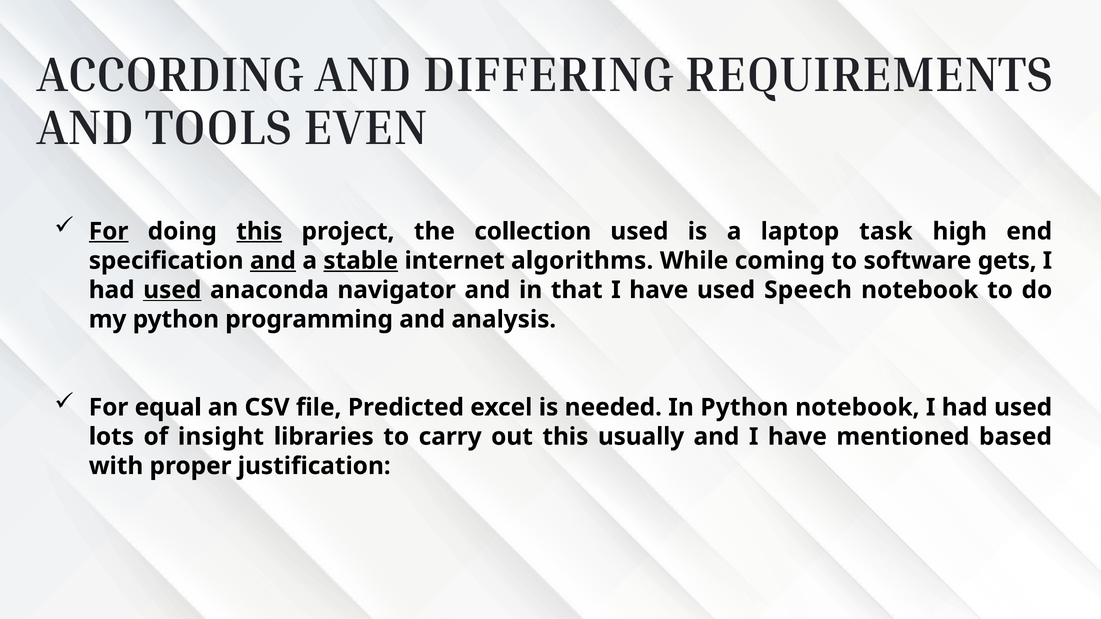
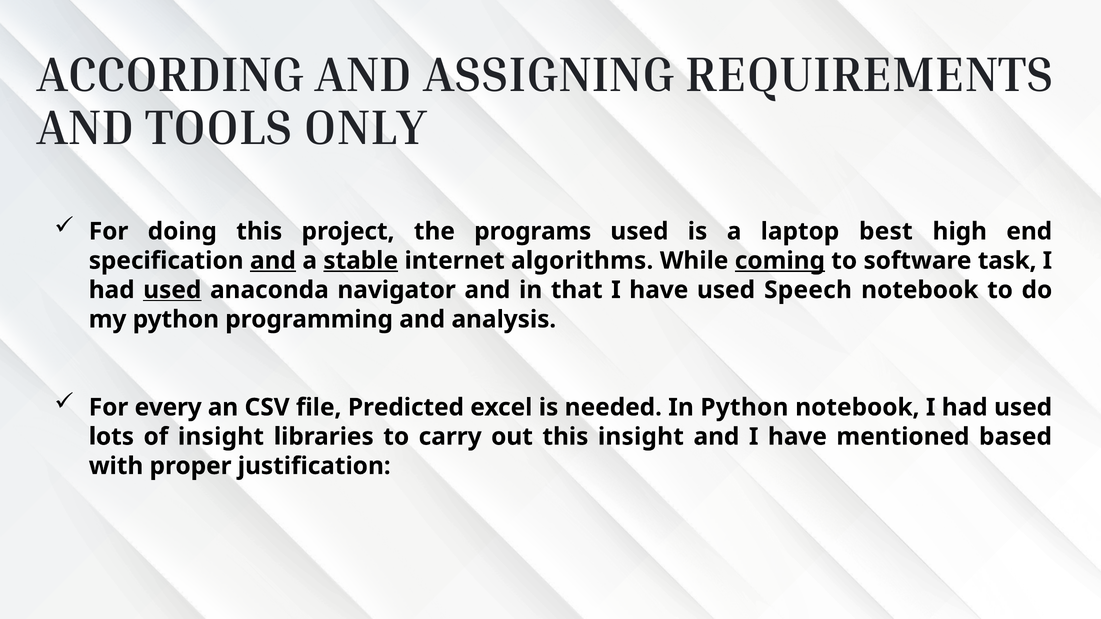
DIFFERING: DIFFERING -> ASSIGNING
EVEN: EVEN -> ONLY
For at (109, 231) underline: present -> none
this at (259, 231) underline: present -> none
collection: collection -> programs
task: task -> best
coming underline: none -> present
gets: gets -> task
equal: equal -> every
this usually: usually -> insight
